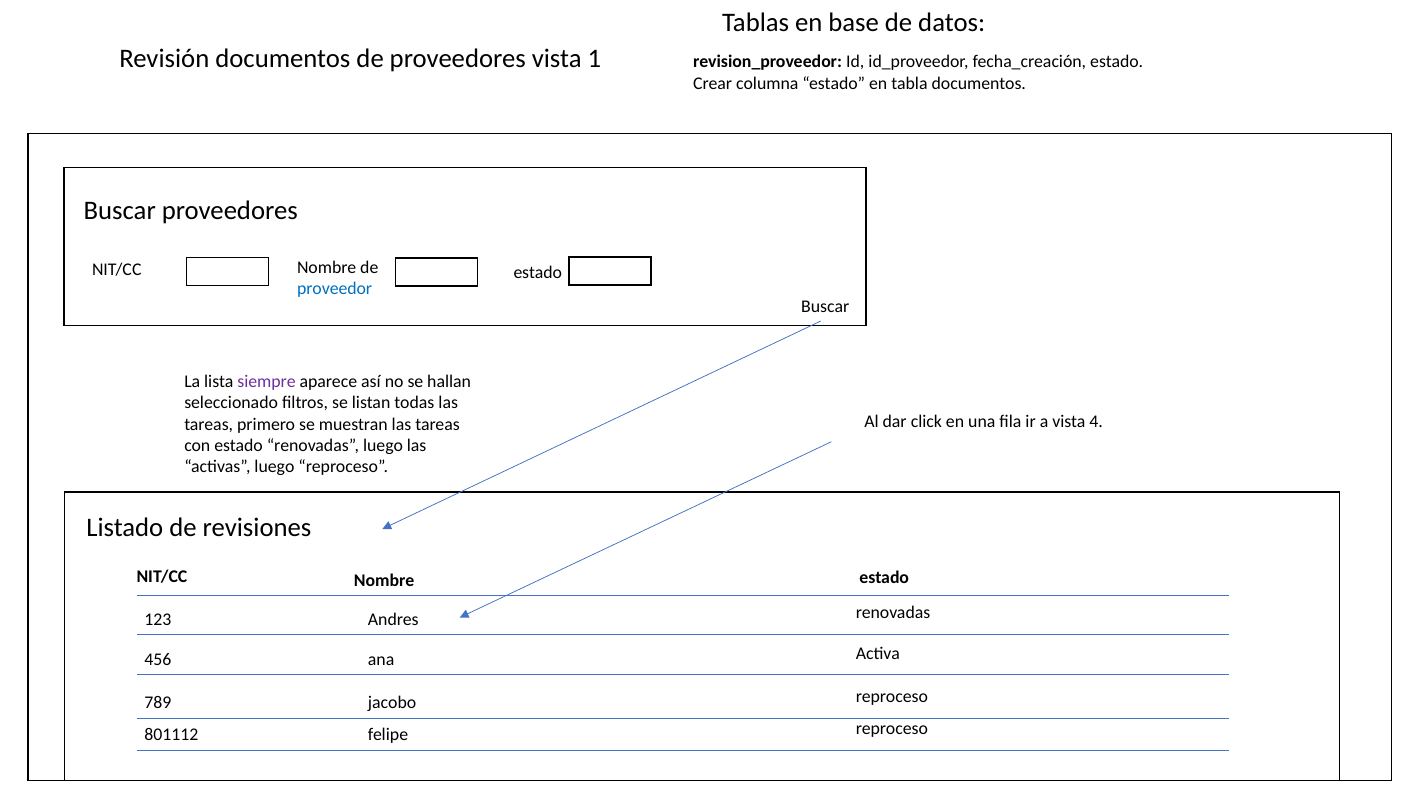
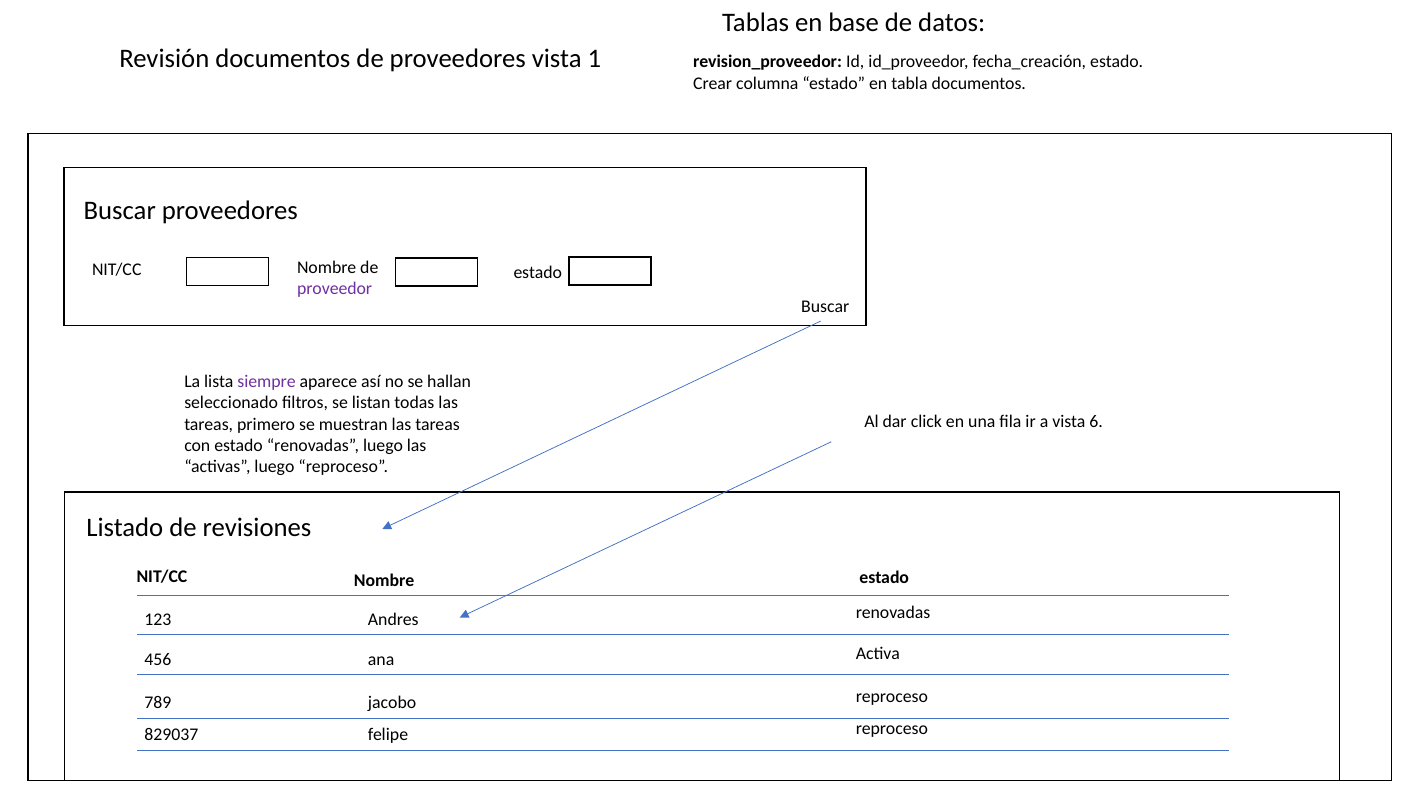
proveedor colour: blue -> purple
4: 4 -> 6
801112: 801112 -> 829037
